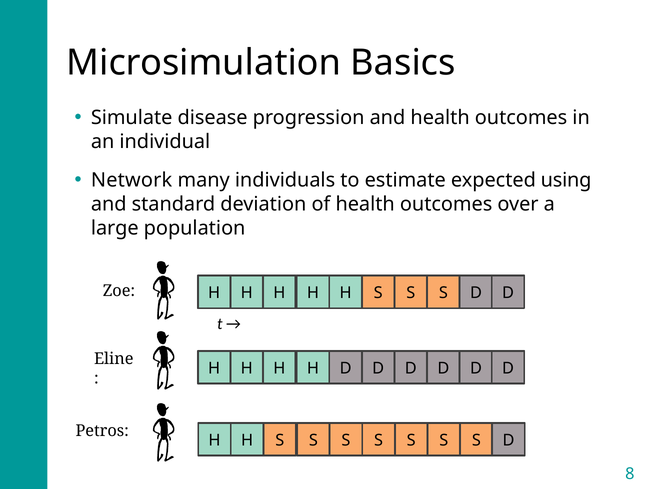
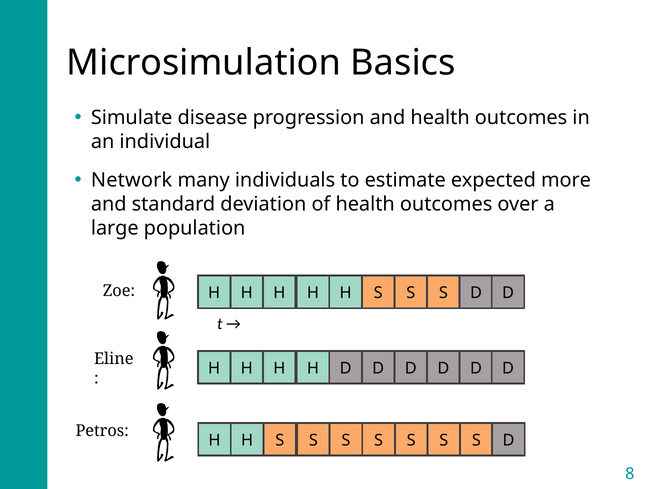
using: using -> more
